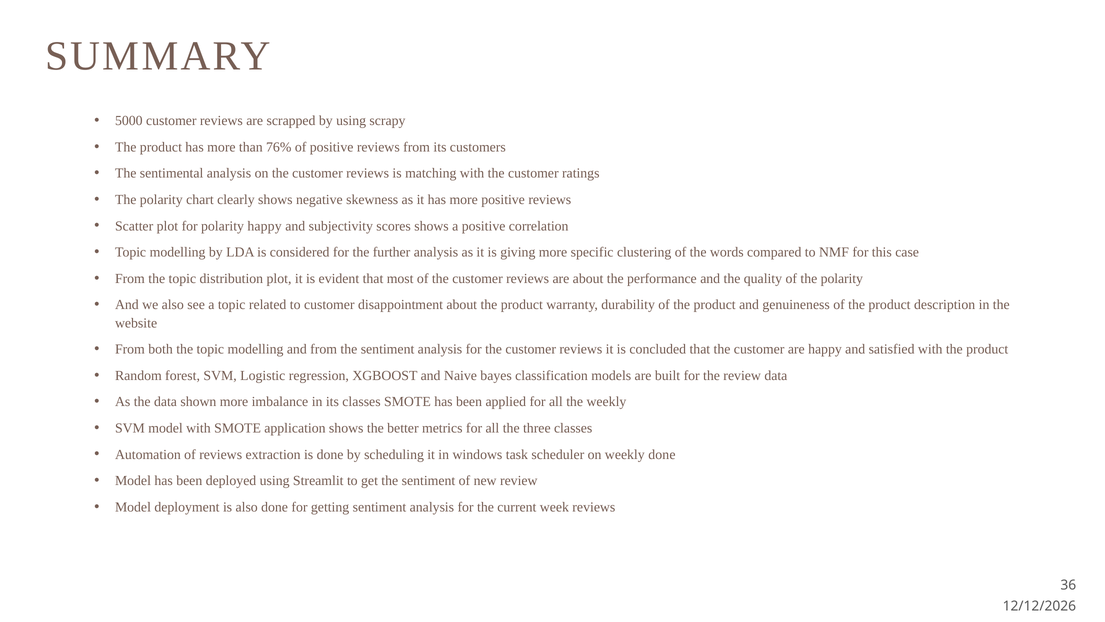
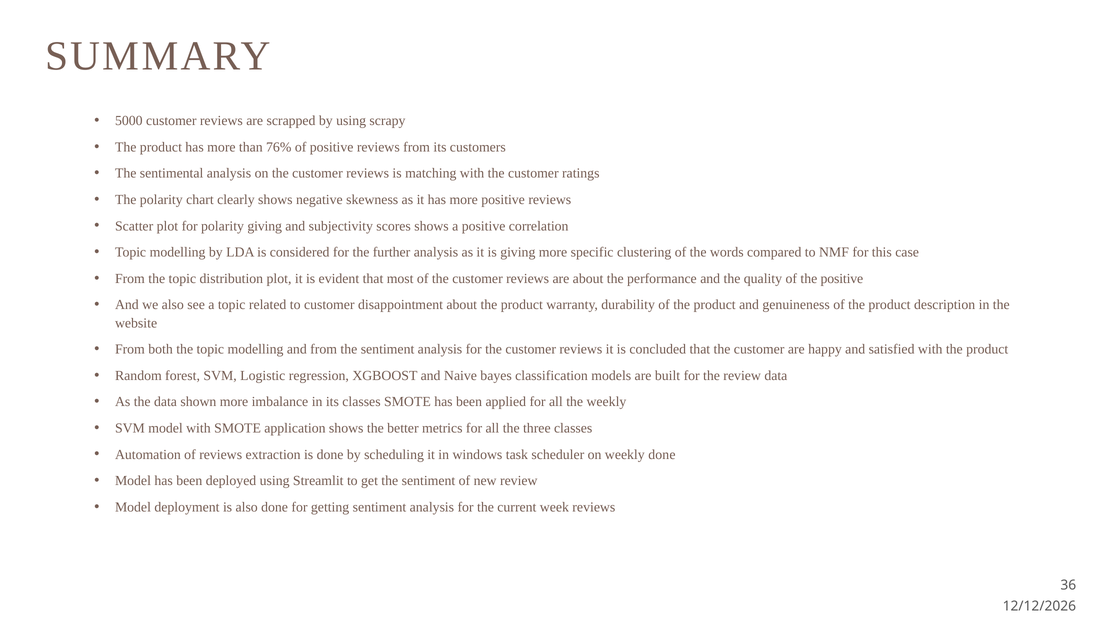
polarity happy: happy -> giving
of the polarity: polarity -> positive
